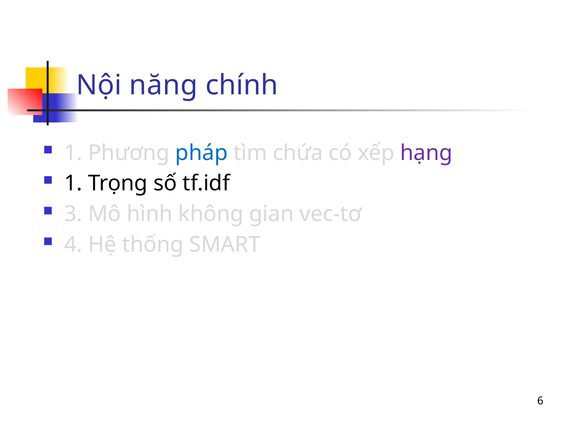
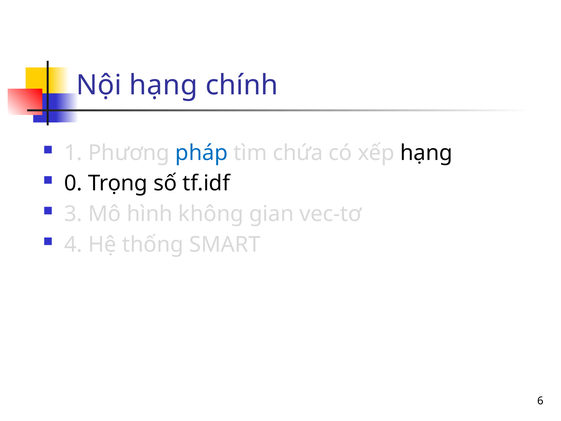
Nội năng: năng -> hạng
hạng at (426, 153) colour: purple -> black
1 at (73, 183): 1 -> 0
